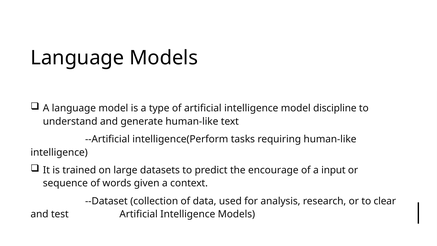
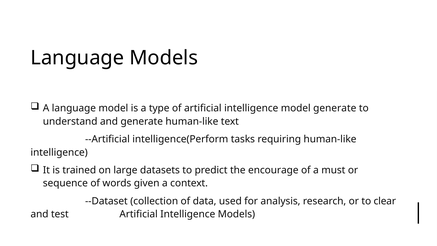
model discipline: discipline -> generate
input: input -> must
